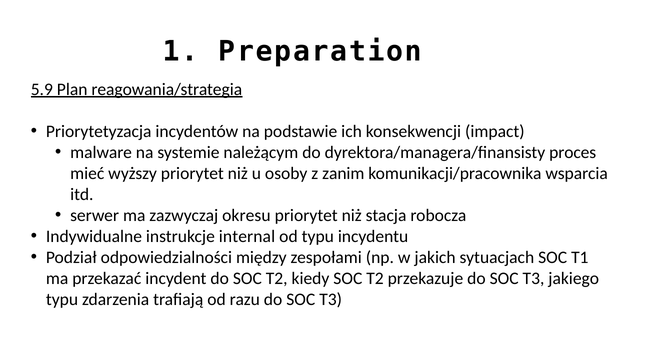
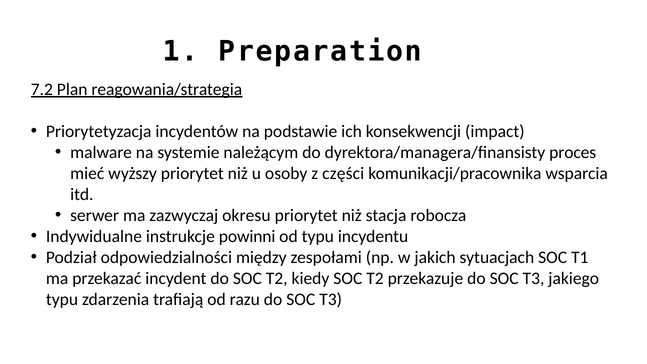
5.9: 5.9 -> 7.2
zanim: zanim -> części
internal: internal -> powinni
